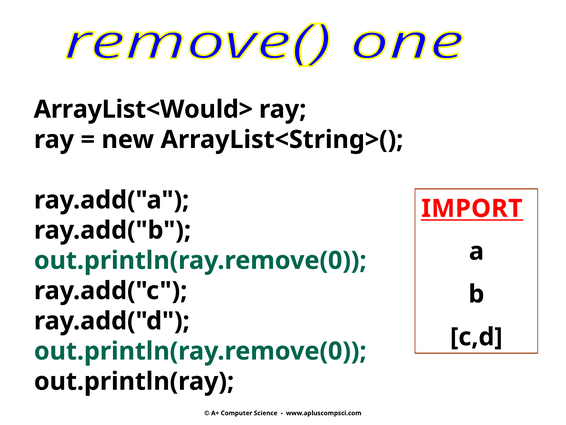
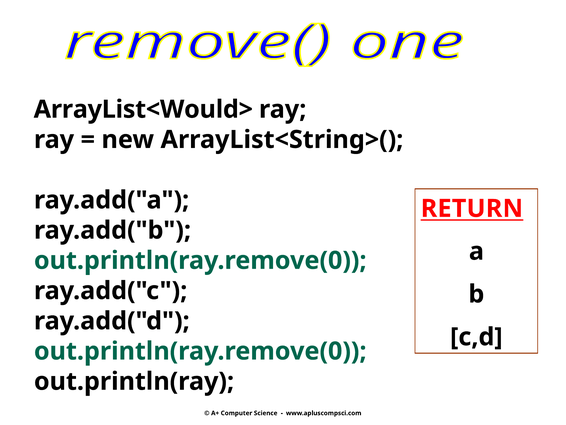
IMPORT: IMPORT -> RETURN
